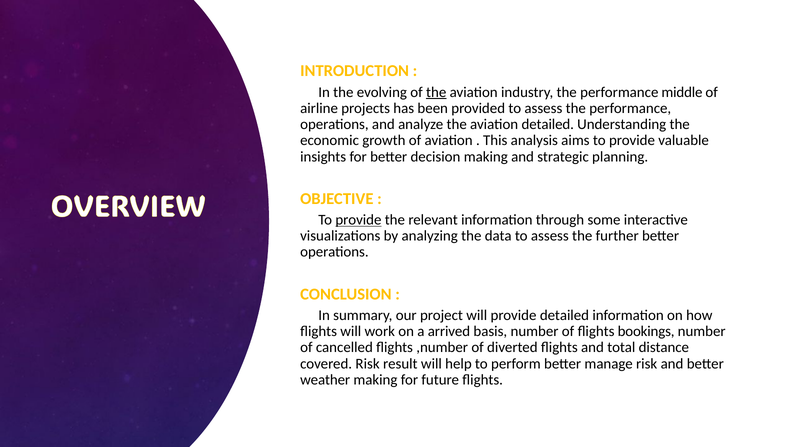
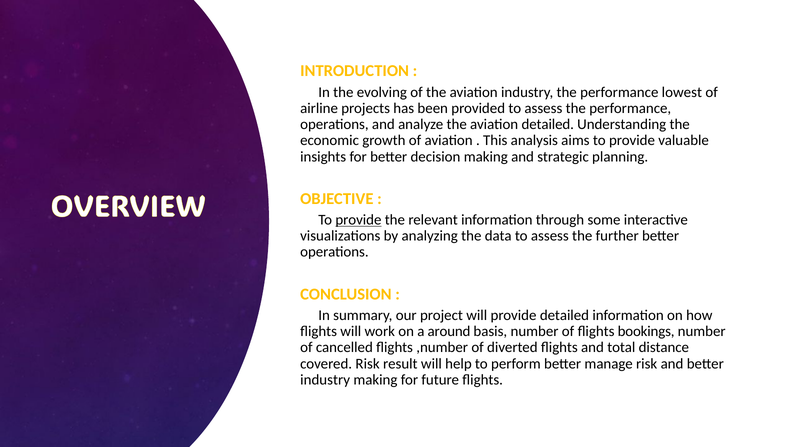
the at (436, 92) underline: present -> none
middle: middle -> lowest
arrived: arrived -> around
weather at (325, 380): weather -> industry
